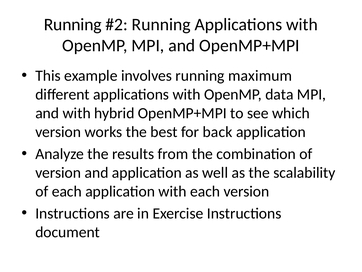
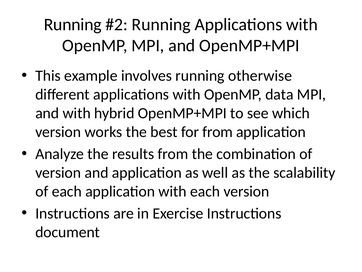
maximum: maximum -> otherwise
for back: back -> from
